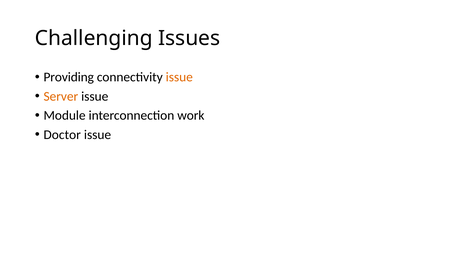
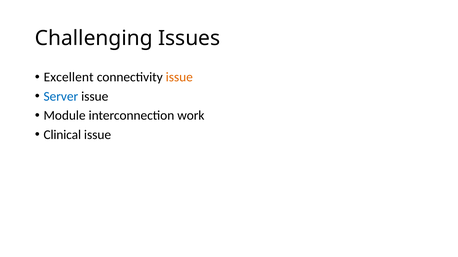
Providing: Providing -> Excellent
Server colour: orange -> blue
Doctor: Doctor -> Clinical
